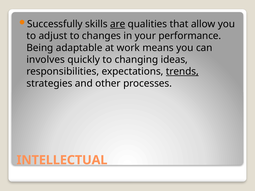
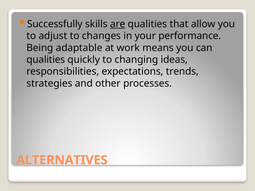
involves at (46, 60): involves -> qualities
trends underline: present -> none
INTELLECTUAL: INTELLECTUAL -> ALTERNATIVES
